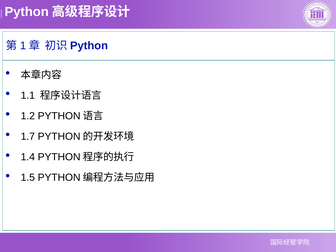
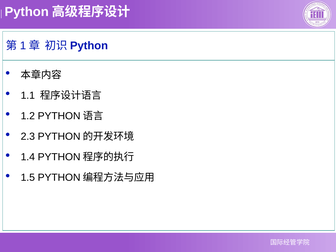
1.7: 1.7 -> 2.3
